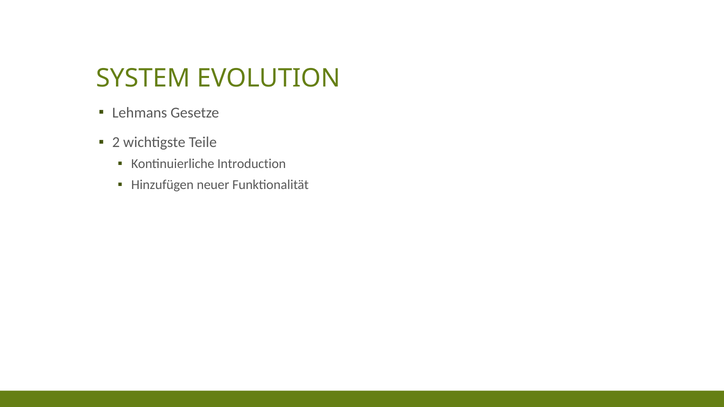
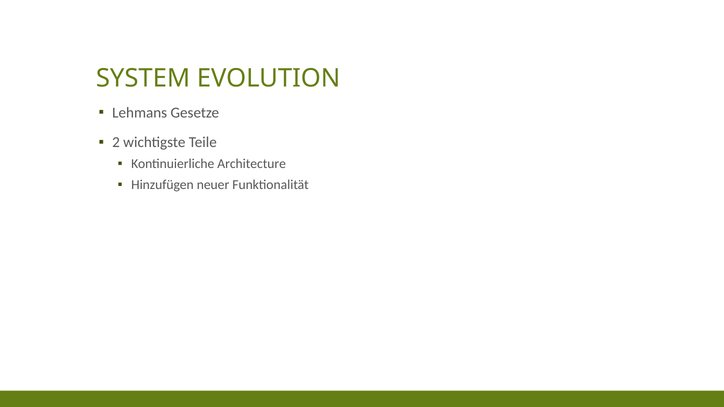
Introduction: Introduction -> Architecture
